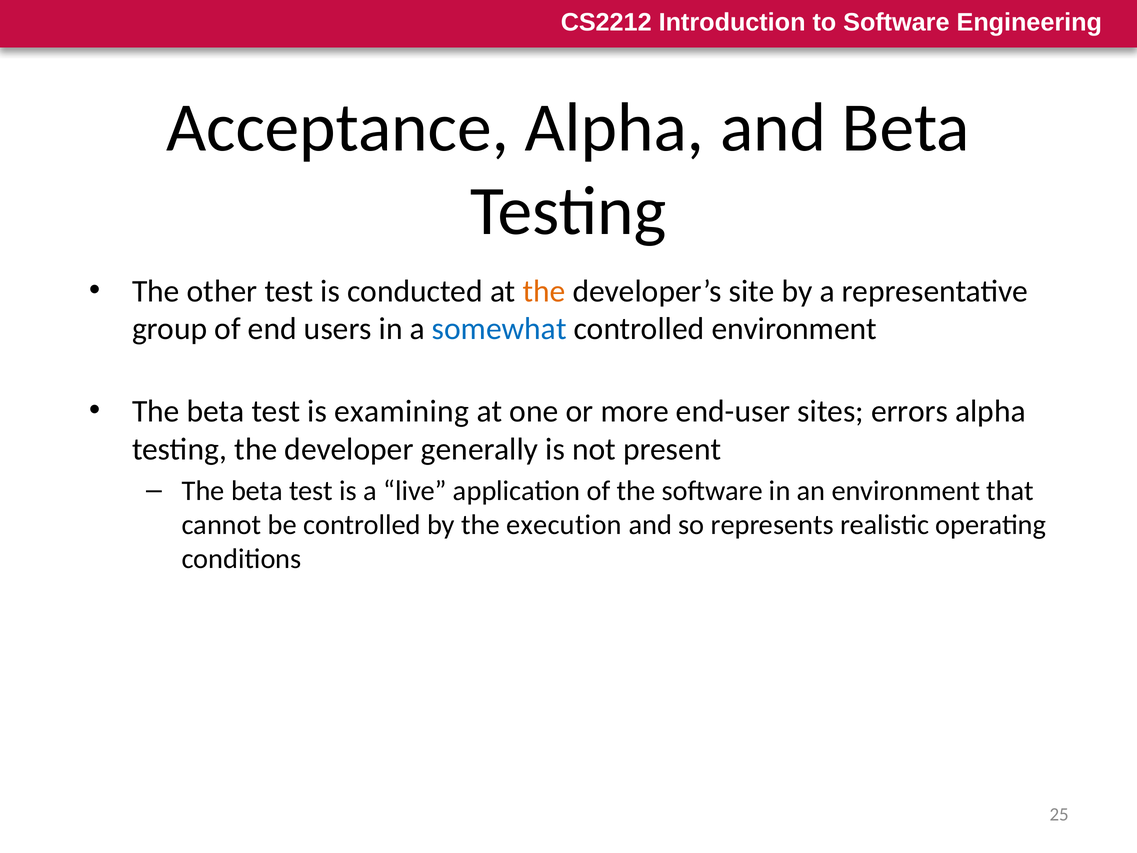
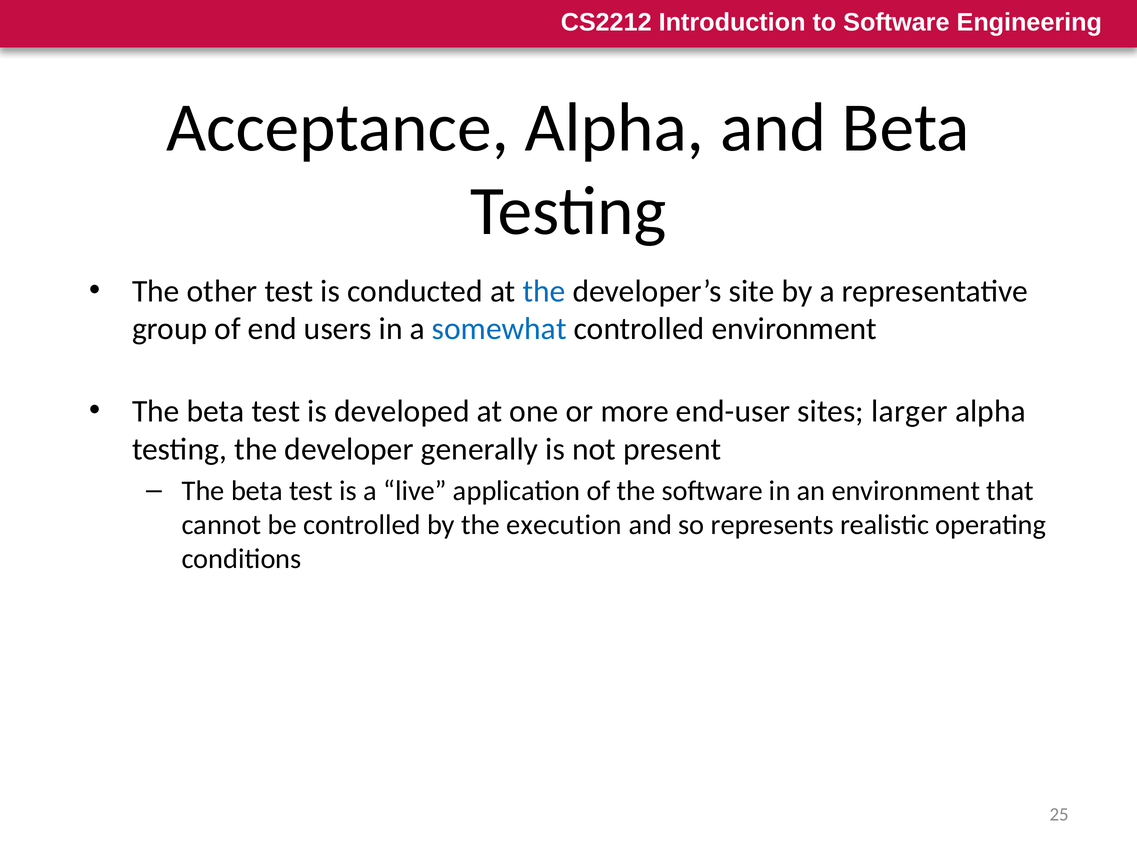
the at (544, 291) colour: orange -> blue
examining: examining -> developed
errors: errors -> larger
